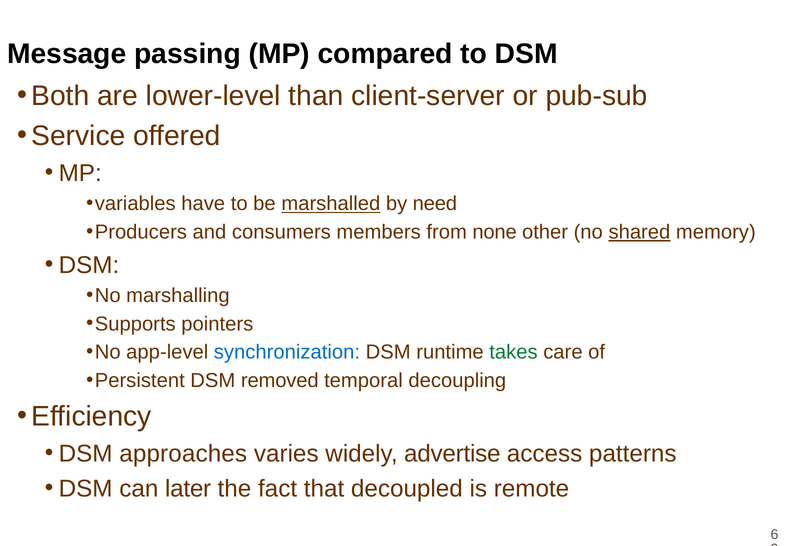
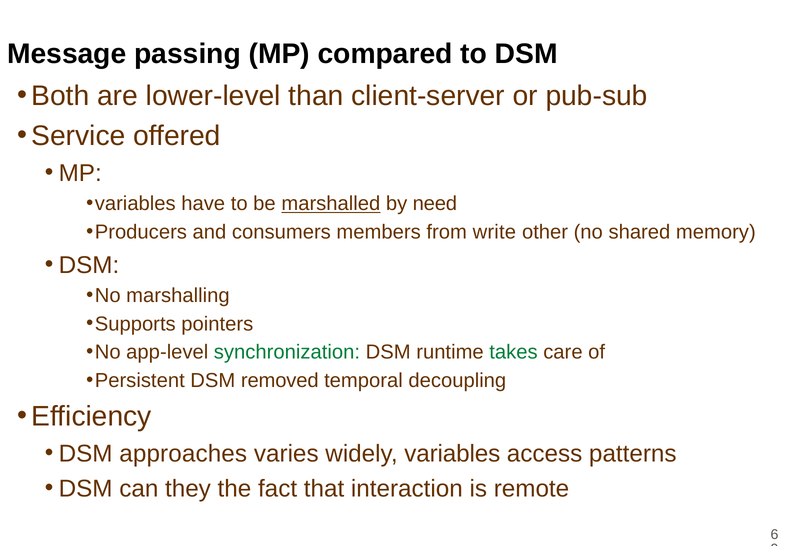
none: none -> write
shared underline: present -> none
synchronization colour: blue -> green
widely advertise: advertise -> variables
later: later -> they
decoupled: decoupled -> interaction
